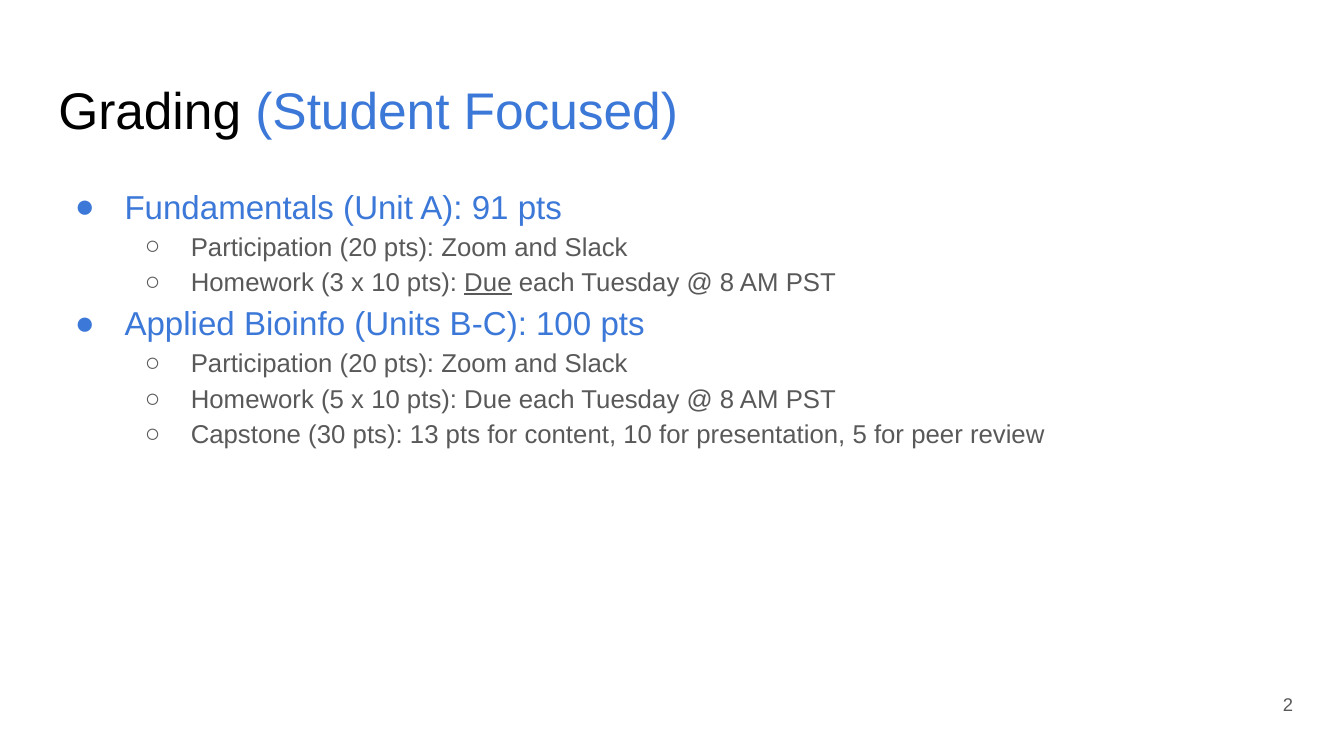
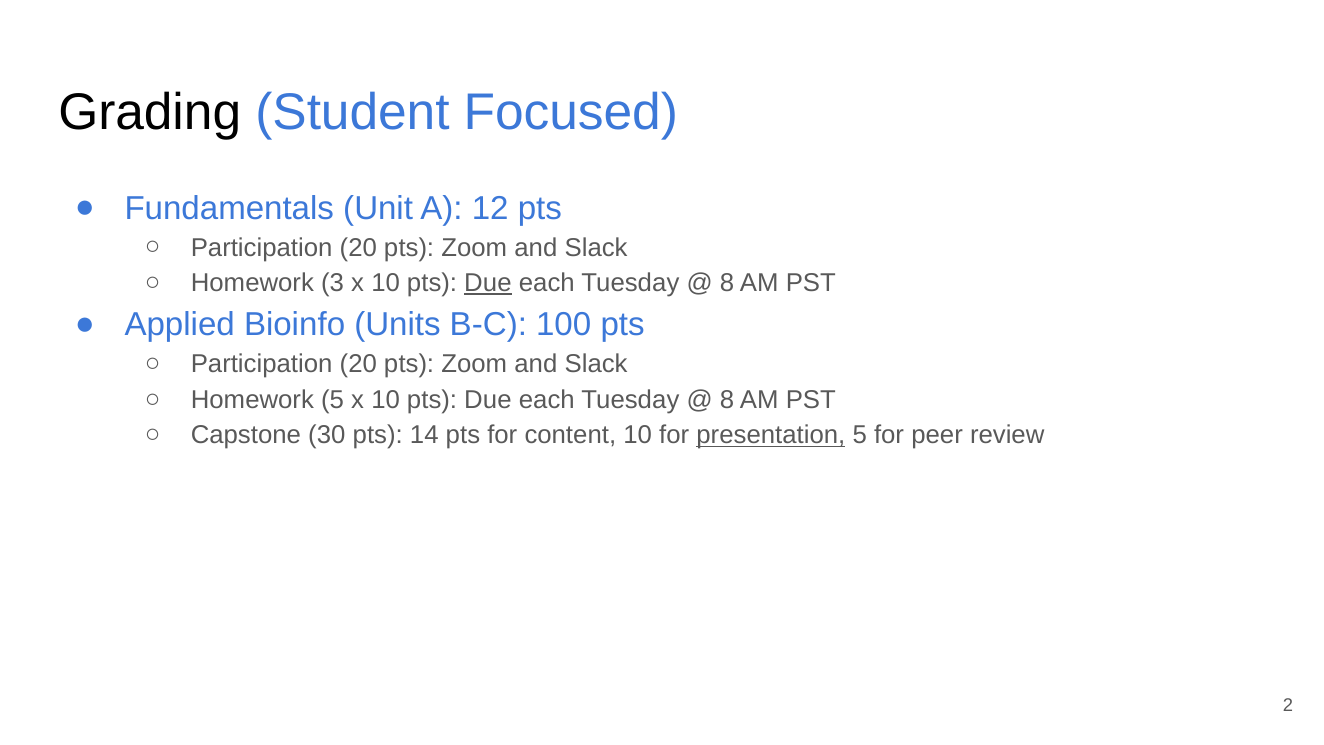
91: 91 -> 12
13: 13 -> 14
presentation underline: none -> present
